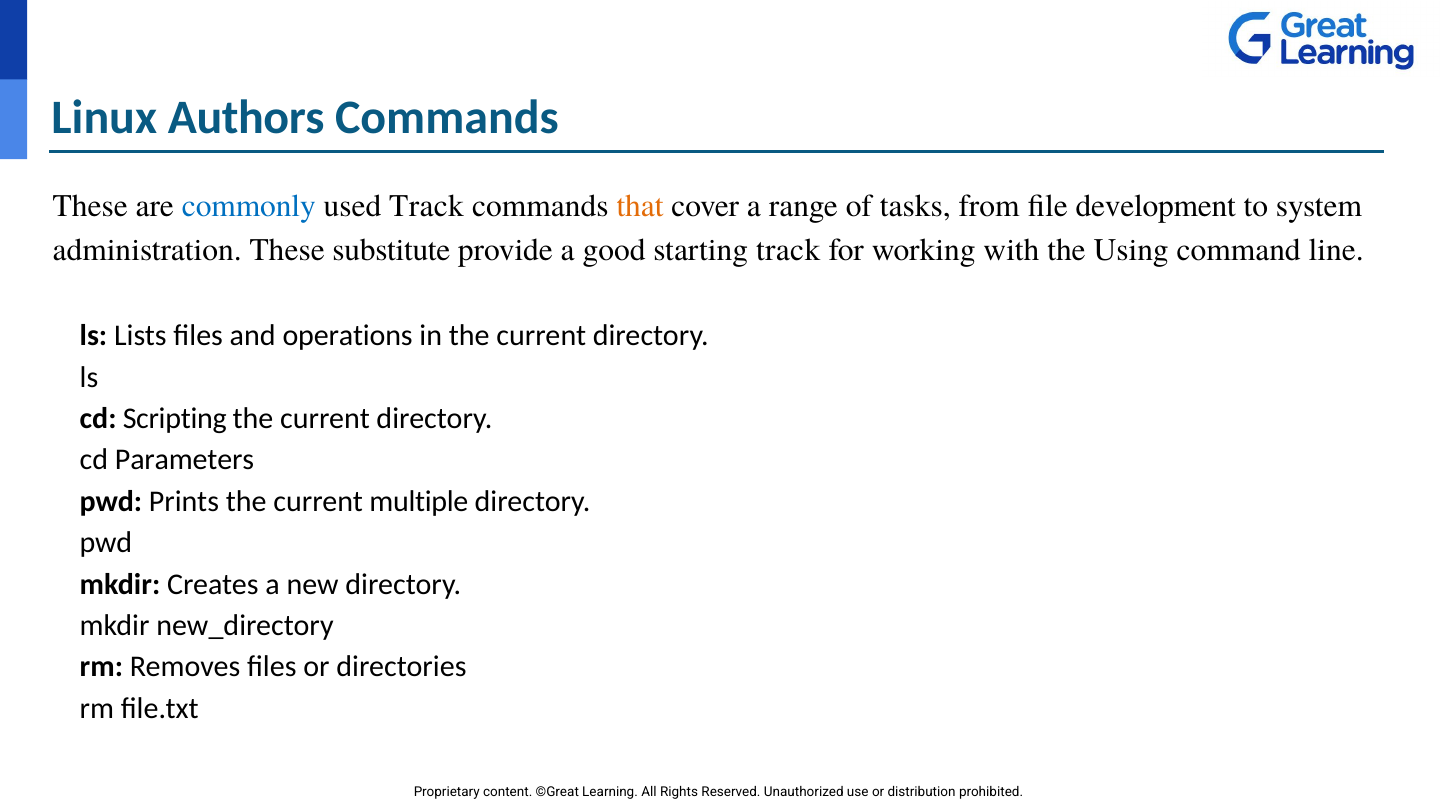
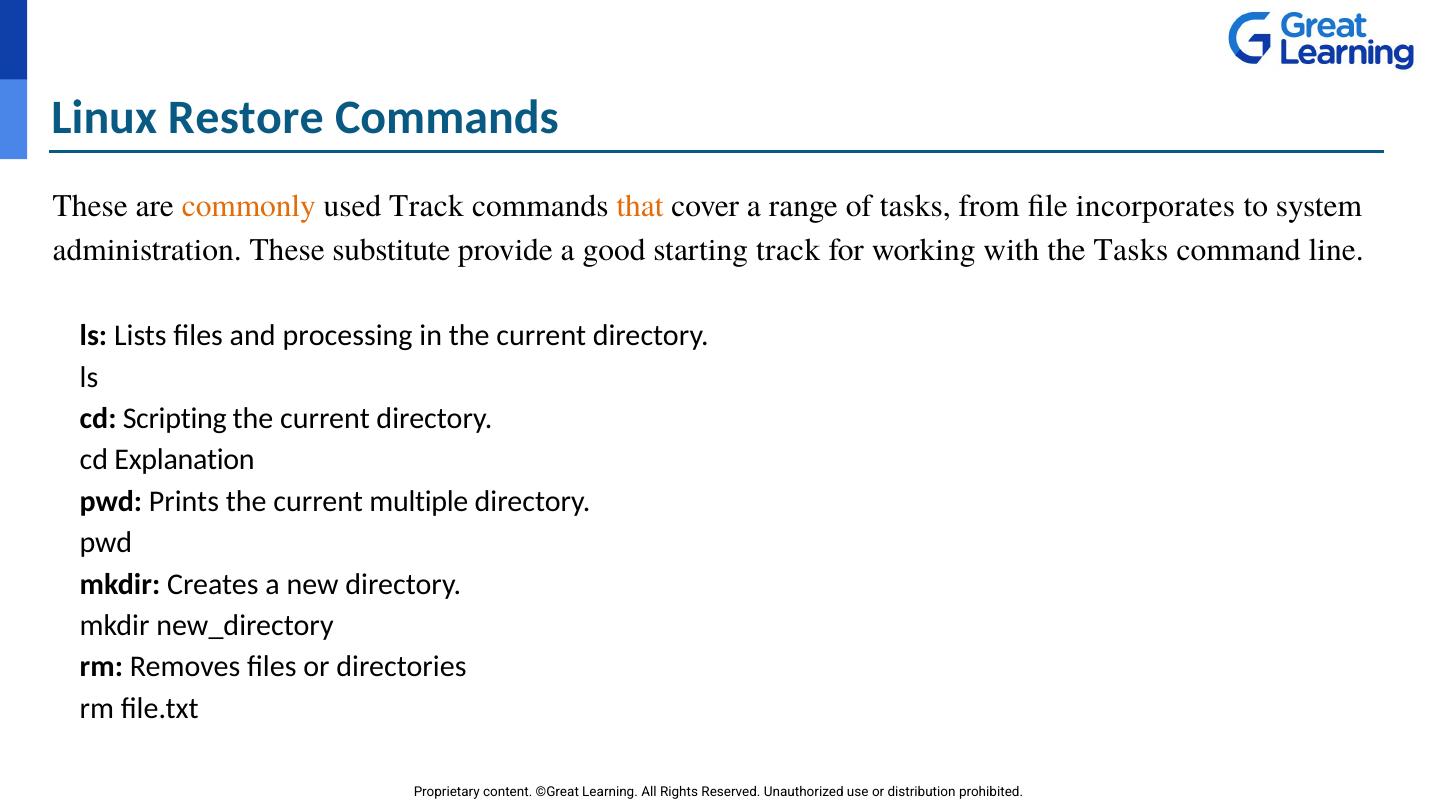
Authors: Authors -> Restore
commonly colour: blue -> orange
development: development -> incorporates
the Using: Using -> Tasks
operations: operations -> processing
Parameters: Parameters -> Explanation
